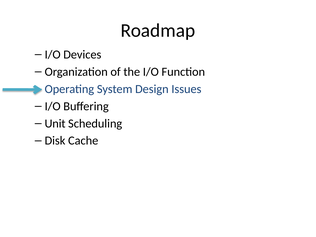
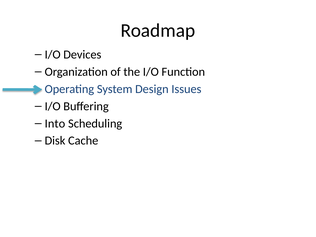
Unit: Unit -> Into
